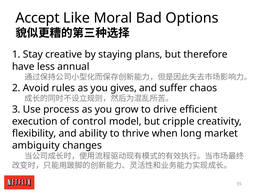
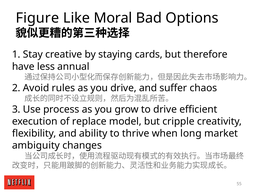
Accept: Accept -> Figure
plans: plans -> cards
you gives: gives -> drive
control: control -> replace
